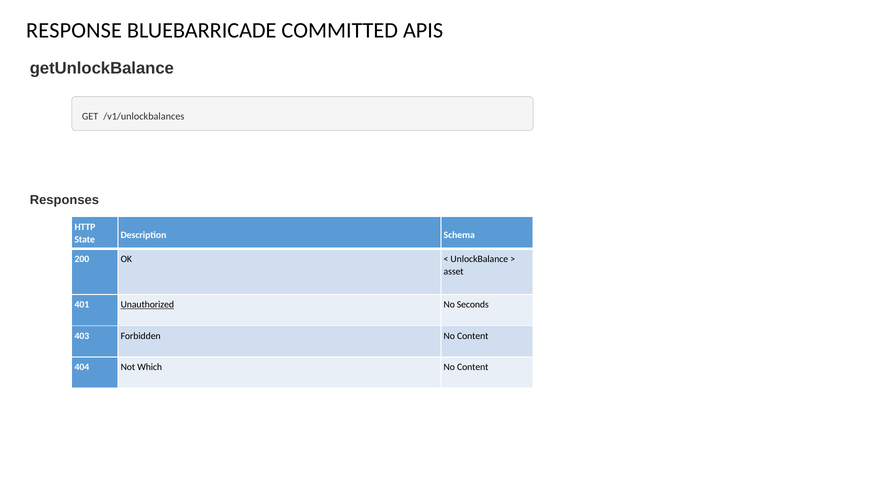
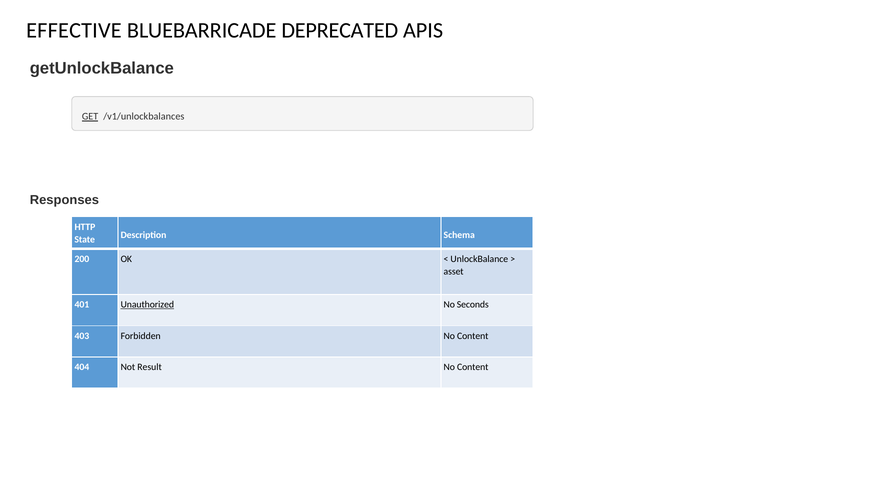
RESPONSE: RESPONSE -> EFFECTIVE
COMMITTED: COMMITTED -> DEPRECATED
GET underline: none -> present
Which: Which -> Result
